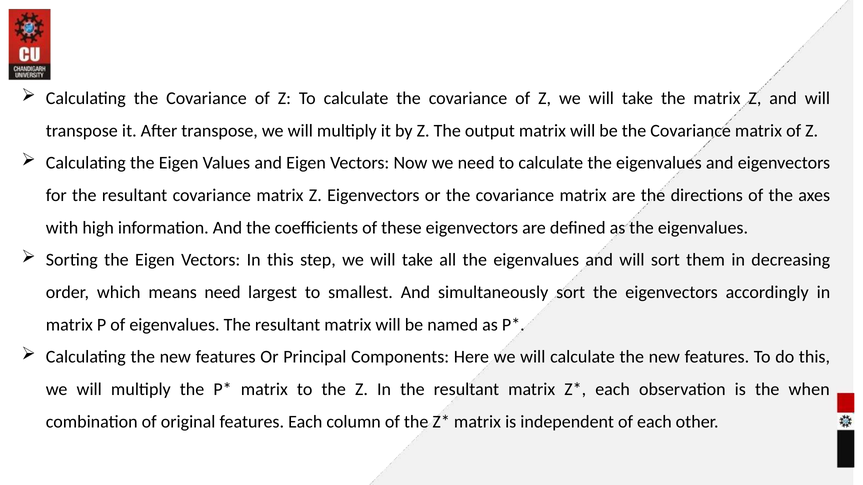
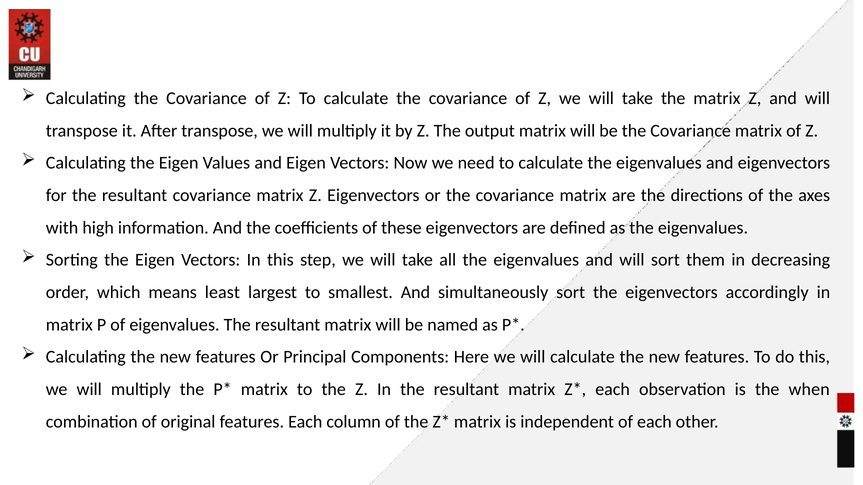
means need: need -> least
